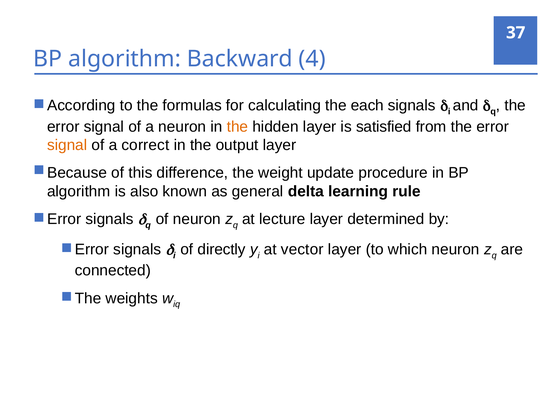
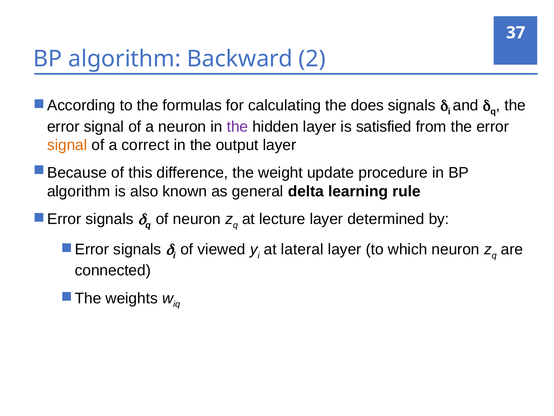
4: 4 -> 2
each: each -> does
the at (237, 126) colour: orange -> purple
directly: directly -> viewed
vector: vector -> lateral
